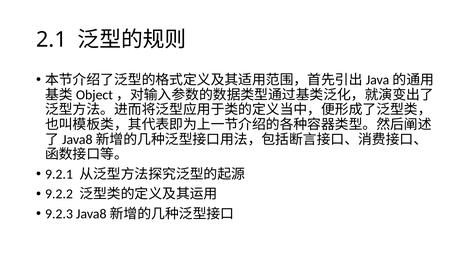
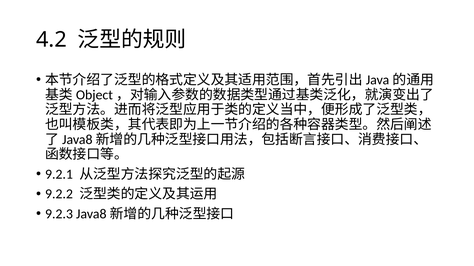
2.1: 2.1 -> 4.2
